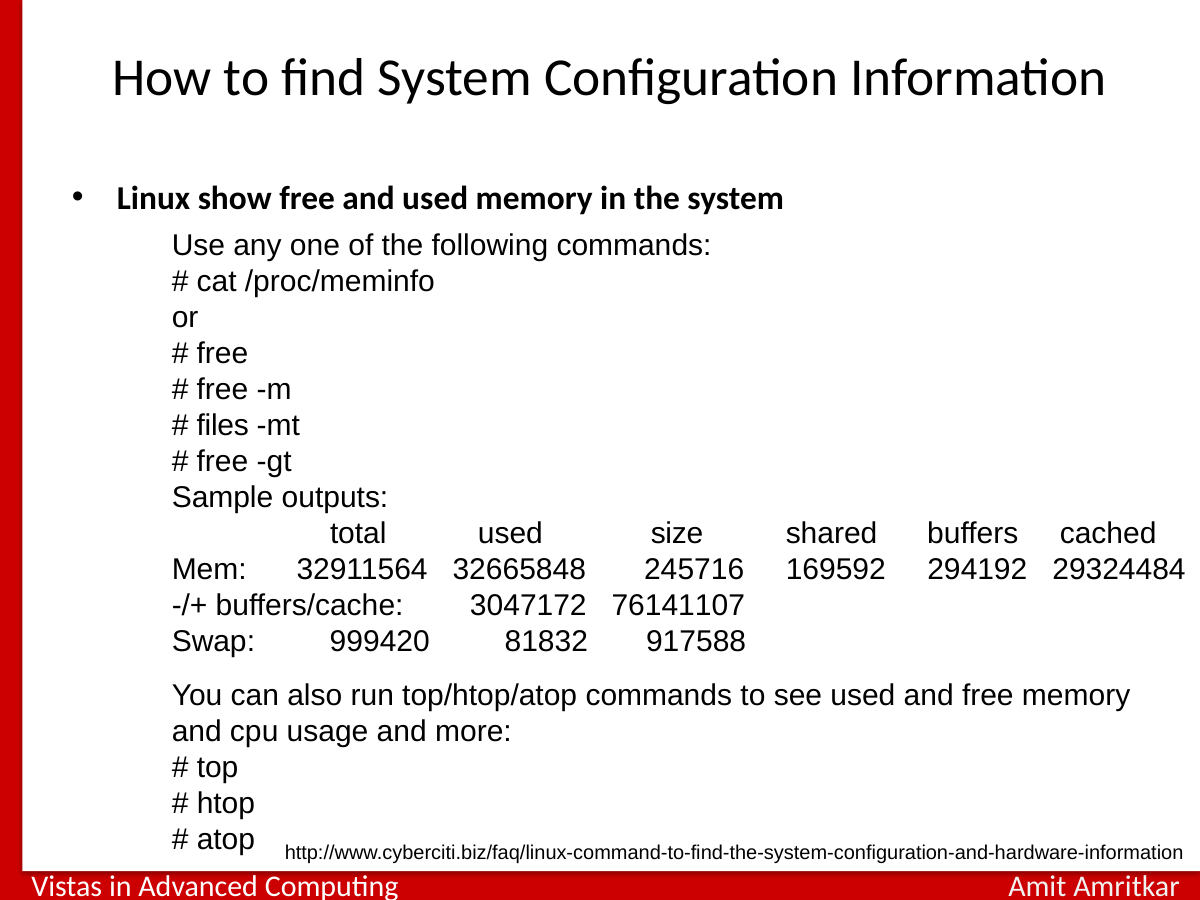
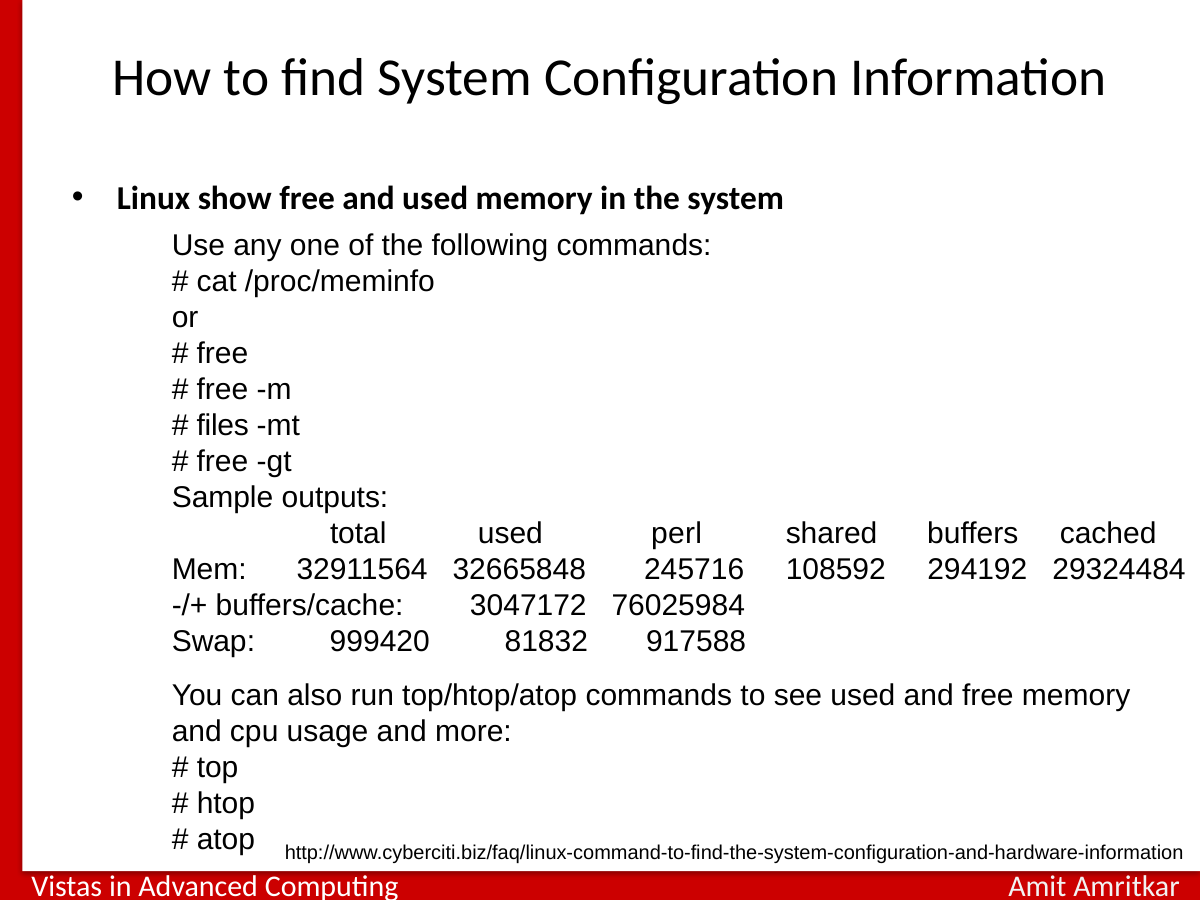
size: size -> perl
169592: 169592 -> 108592
76141107: 76141107 -> 76025984
